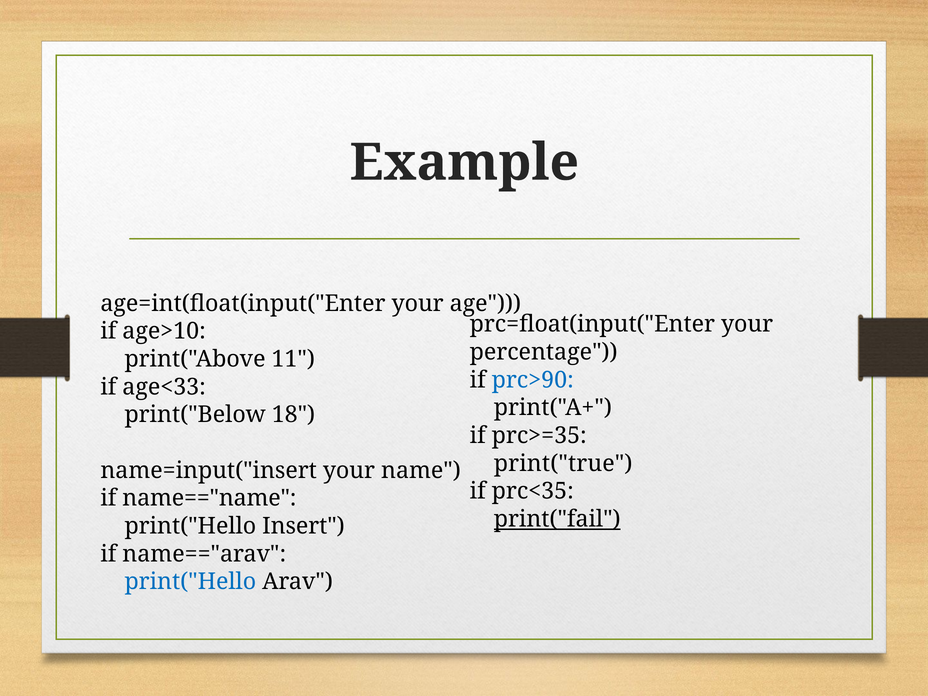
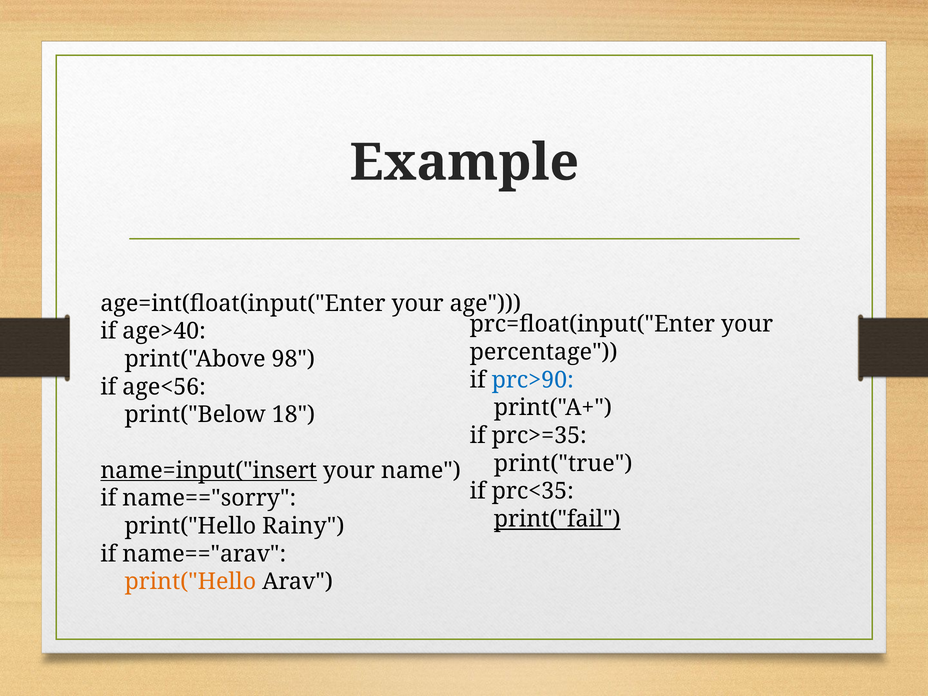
age>10: age>10 -> age>40
11: 11 -> 98
age<33: age<33 -> age<56
name=input("insert underline: none -> present
name=="name: name=="name -> name=="sorry
Insert: Insert -> Rainy
print("Hello at (190, 582) colour: blue -> orange
